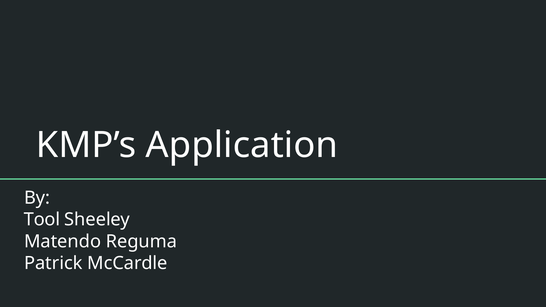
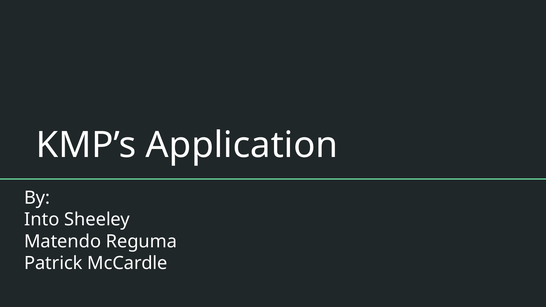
Tool: Tool -> Into
